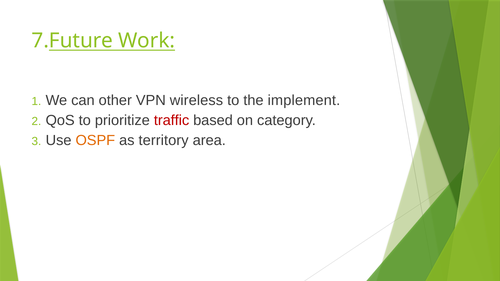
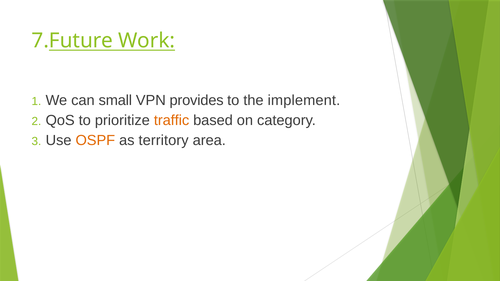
other: other -> small
wireless: wireless -> provides
traffic colour: red -> orange
